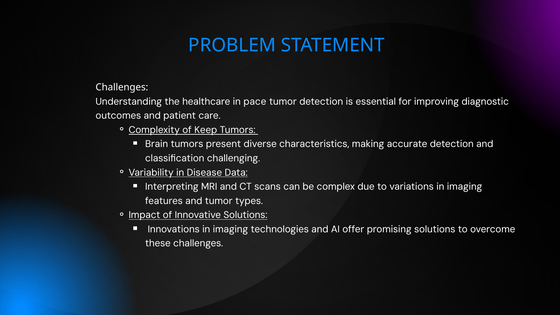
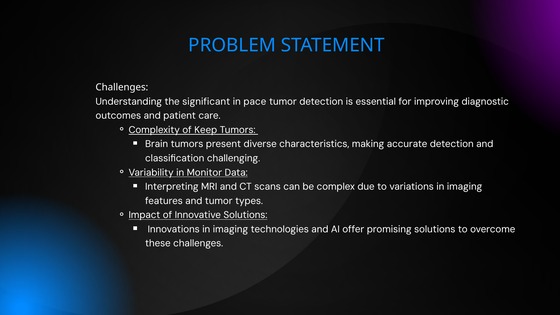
healthcare: healthcare -> significant
Disease: Disease -> Monitor
